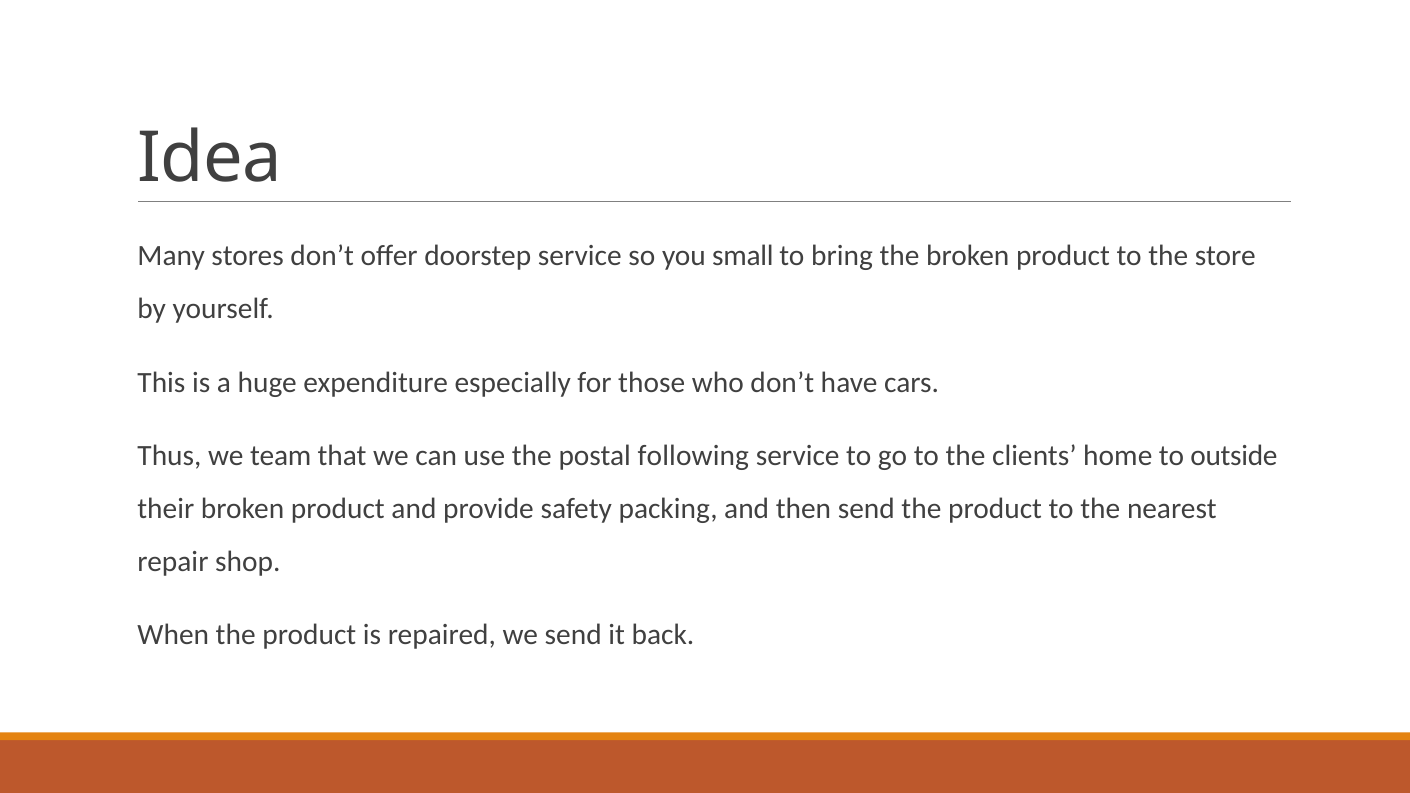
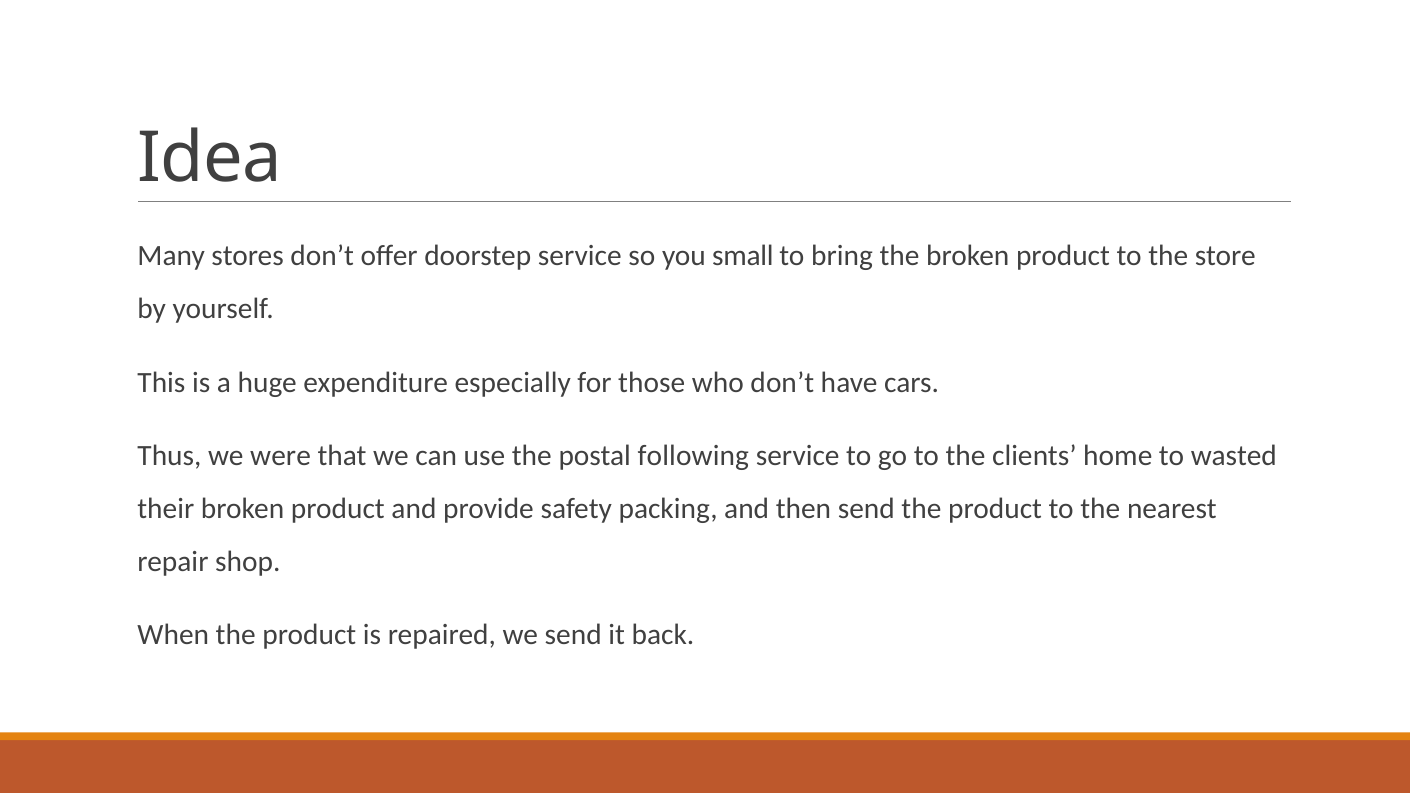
team: team -> were
outside: outside -> wasted
